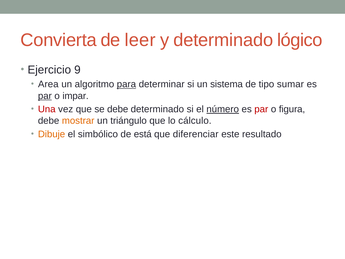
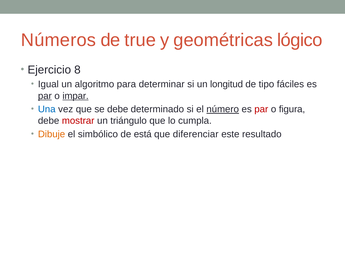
Convierta: Convierta -> Números
leer: leer -> true
y determinado: determinado -> geométricas
9: 9 -> 8
Area: Area -> Igual
para underline: present -> none
sistema: sistema -> longitud
sumar: sumar -> fáciles
impar underline: none -> present
Una colour: red -> blue
mostrar colour: orange -> red
cálculo: cálculo -> cumpla
